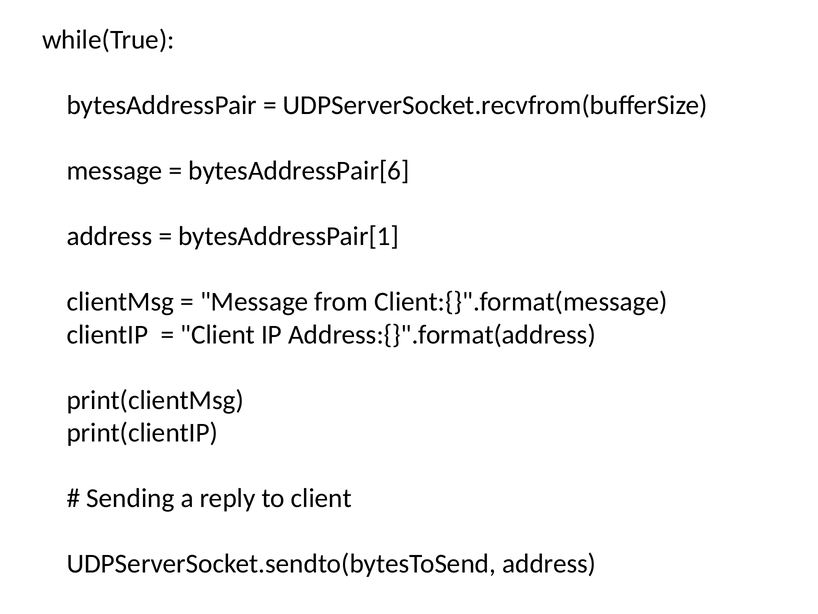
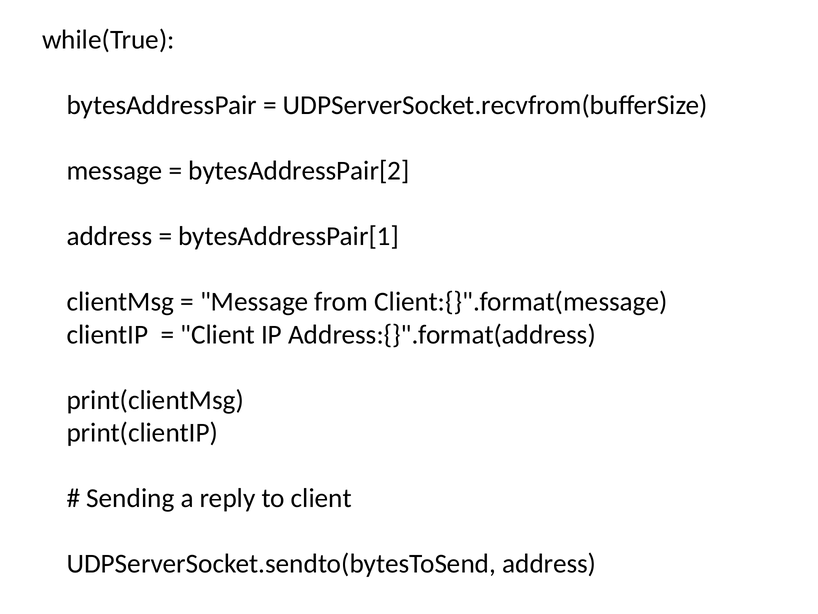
bytesAddressPair[6: bytesAddressPair[6 -> bytesAddressPair[2
